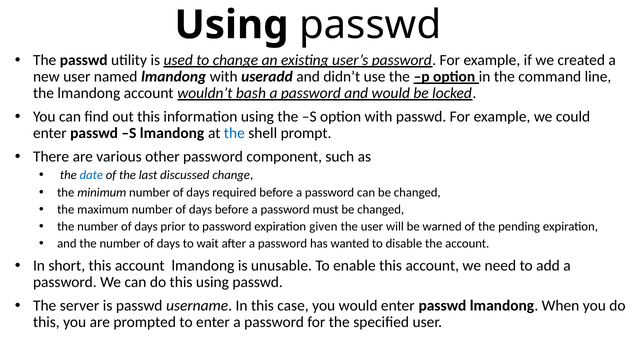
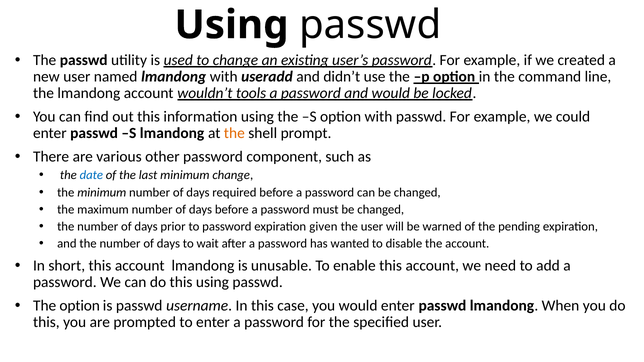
bash: bash -> tools
the at (234, 133) colour: blue -> orange
last discussed: discussed -> minimum
The server: server -> option
